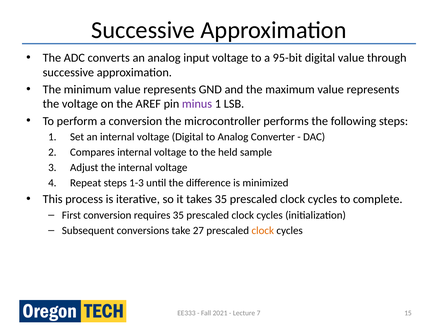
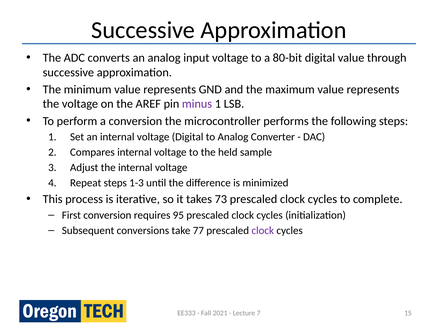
95-bit: 95-bit -> 80-bit
takes 35: 35 -> 73
requires 35: 35 -> 95
27: 27 -> 77
clock at (263, 231) colour: orange -> purple
